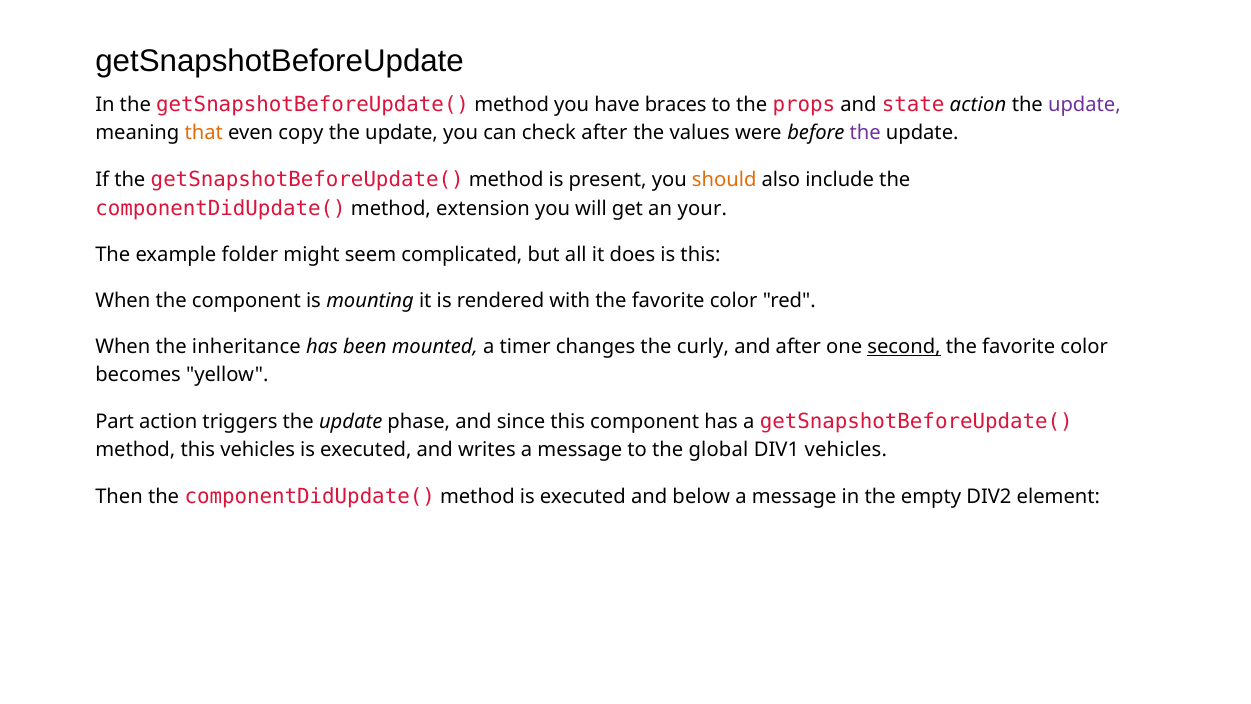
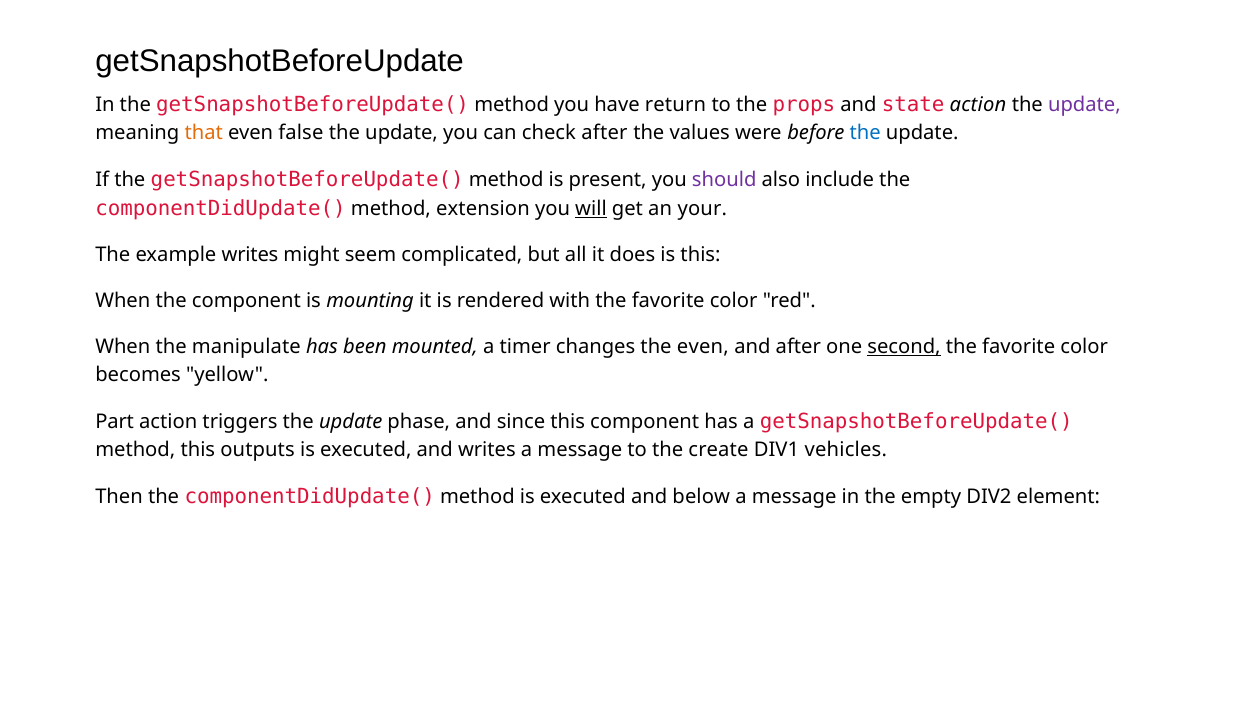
braces: braces -> return
copy: copy -> false
the at (865, 133) colour: purple -> blue
should colour: orange -> purple
will underline: none -> present
example folder: folder -> writes
inheritance: inheritance -> manipulate
the curly: curly -> even
this vehicles: vehicles -> outputs
global: global -> create
